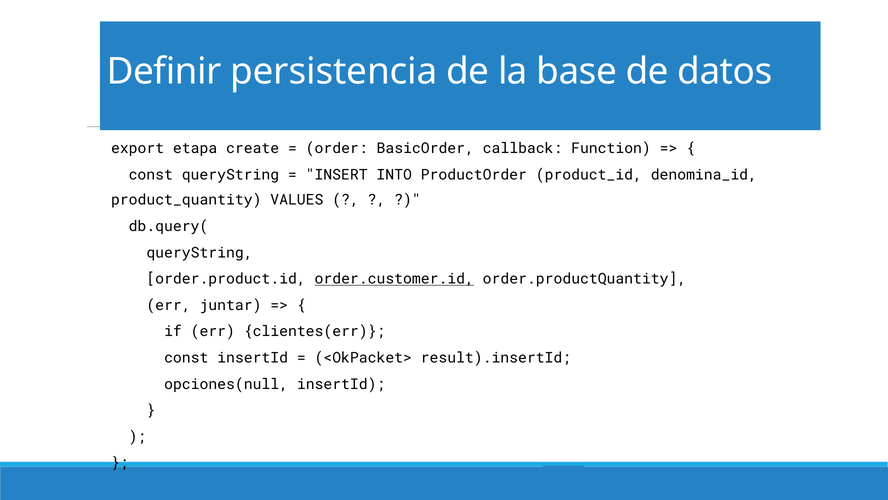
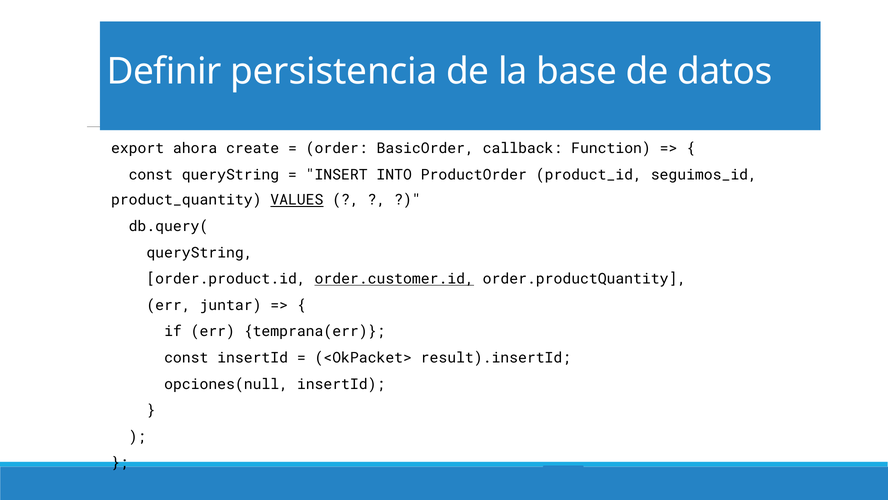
etapa: etapa -> ahora
denomina_id: denomina_id -> seguimos_id
VALUES underline: none -> present
clientes(err: clientes(err -> temprana(err
